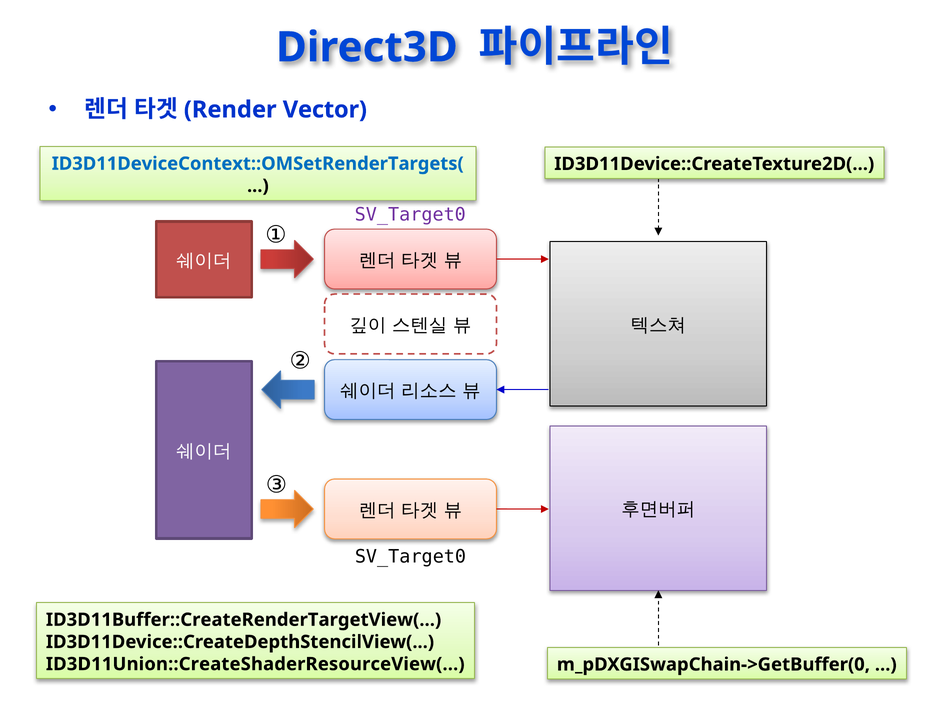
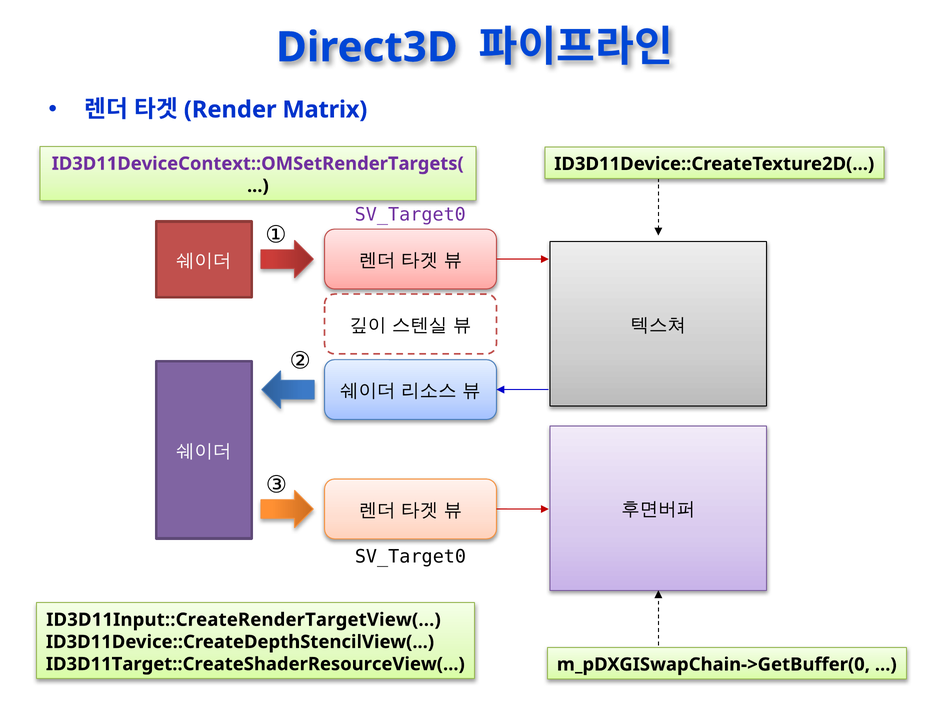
Vector: Vector -> Matrix
ID3D11DeviceContext::OMSetRenderTargets( colour: blue -> purple
ID3D11Buffer::CreateRenderTargetView(: ID3D11Buffer::CreateRenderTargetView( -> ID3D11Input::CreateRenderTargetView(
ID3D11Union::CreateShaderResourceView(: ID3D11Union::CreateShaderResourceView( -> ID3D11Target::CreateShaderResourceView(
